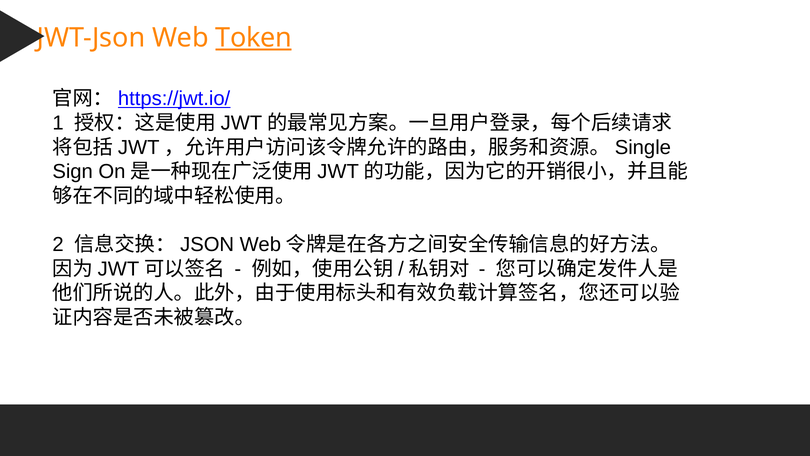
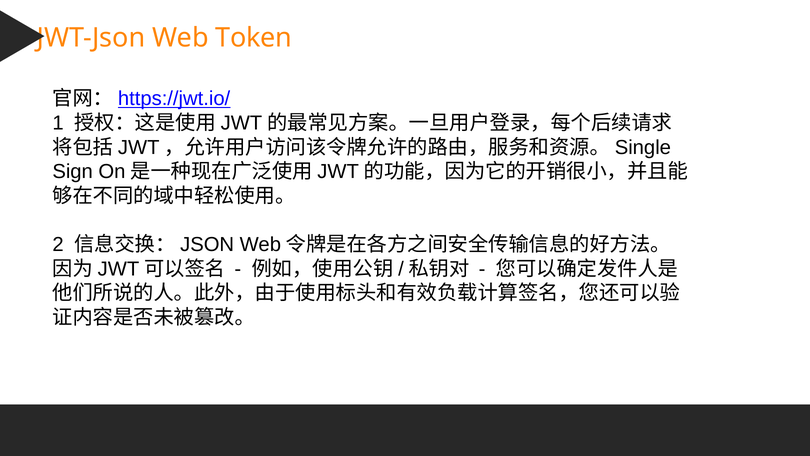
Token underline: present -> none
